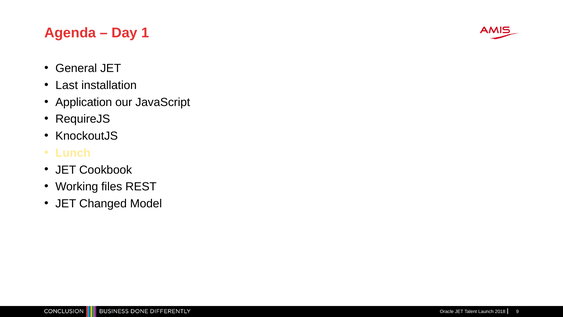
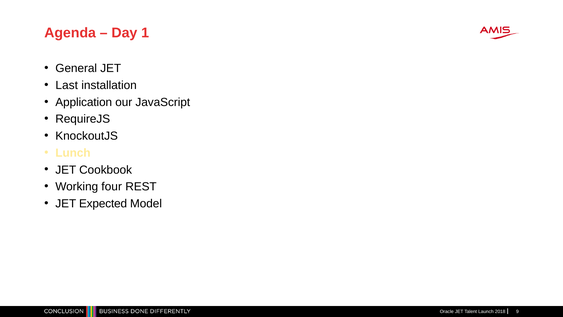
files: files -> four
Changed: Changed -> Expected
